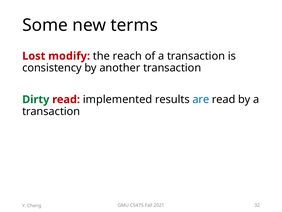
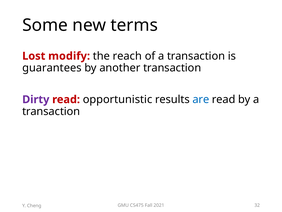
consistency: consistency -> guarantees
Dirty colour: green -> purple
implemented: implemented -> opportunistic
